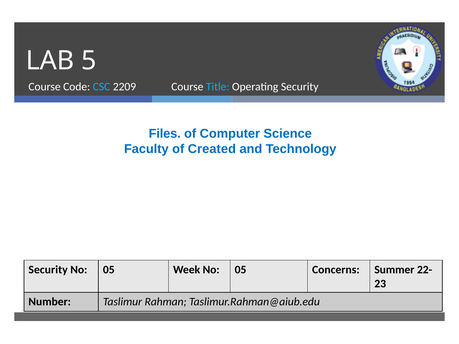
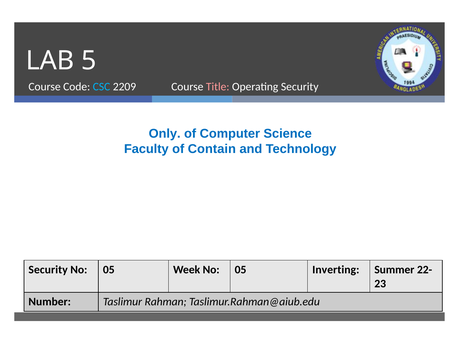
Title colour: light blue -> pink
Files: Files -> Only
Created: Created -> Contain
Concerns: Concerns -> Inverting
